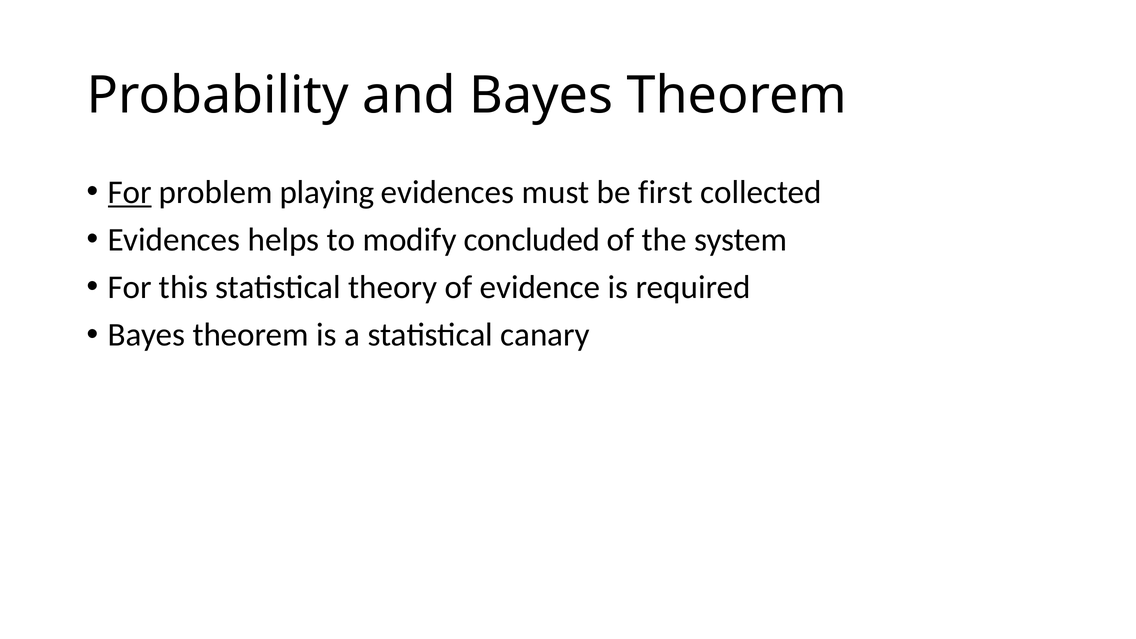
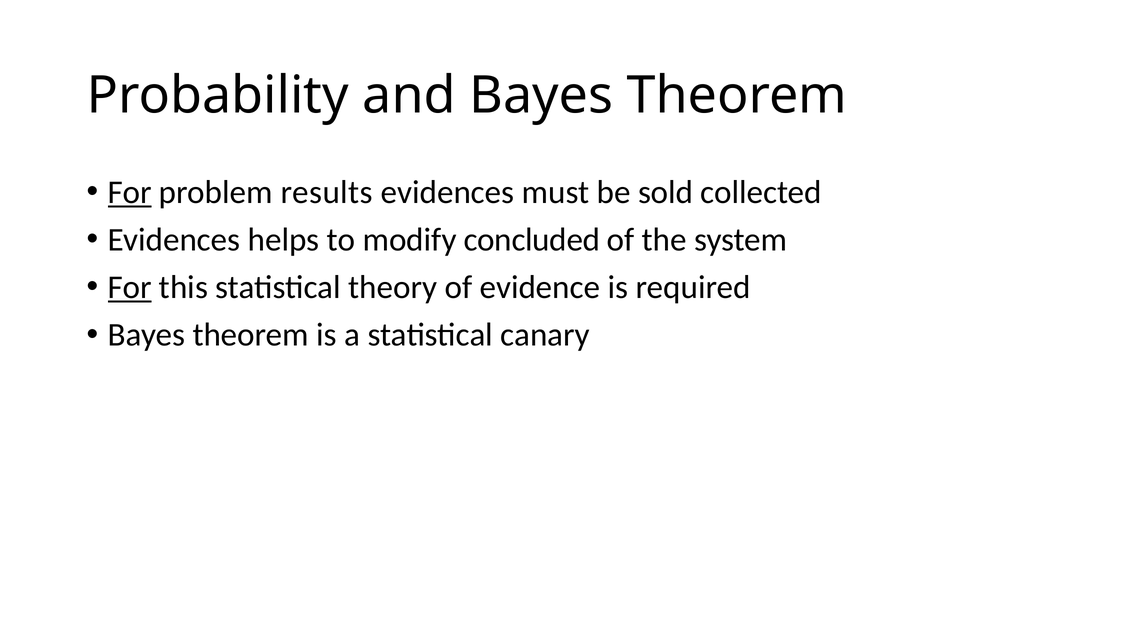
playing: playing -> results
first: first -> sold
For at (130, 287) underline: none -> present
